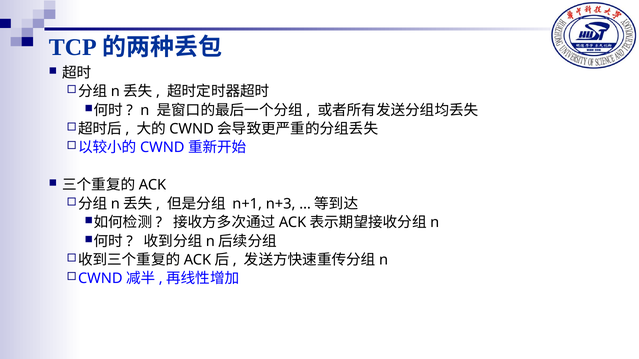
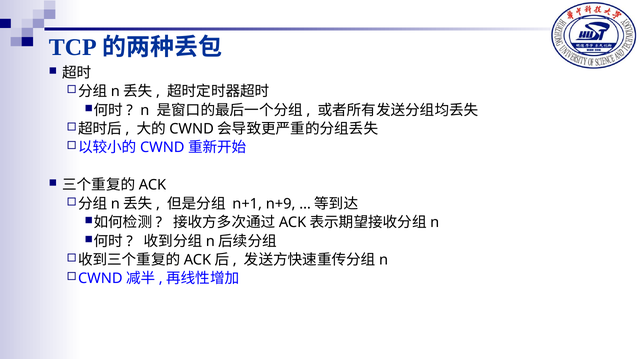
n+3: n+3 -> n+9
